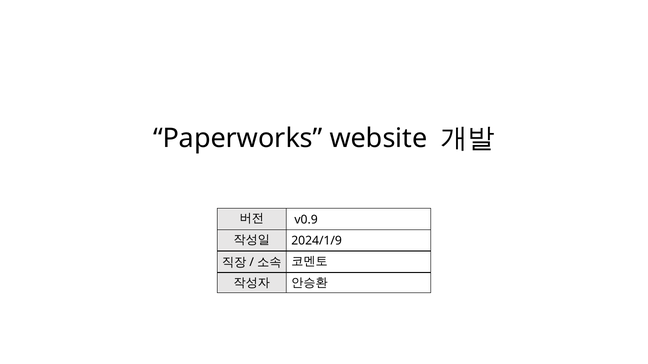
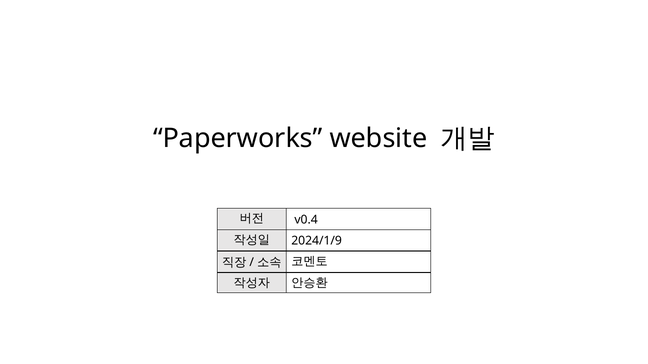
v0.9: v0.9 -> v0.4
